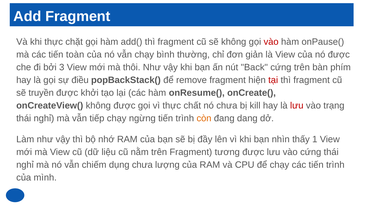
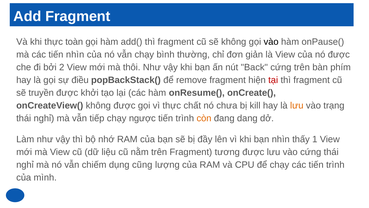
chặt: chặt -> toàn
vào at (271, 42) colour: red -> black
tiến toàn: toàn -> nhìn
3: 3 -> 2
lưu at (297, 105) colour: red -> orange
ngừng: ngừng -> ngược
dụng chưa: chưa -> cũng
